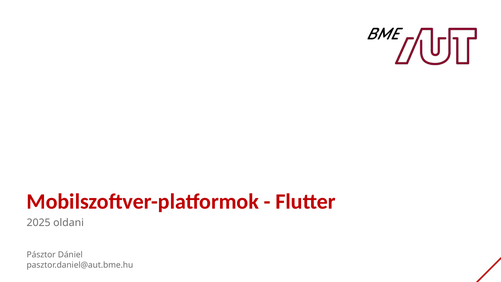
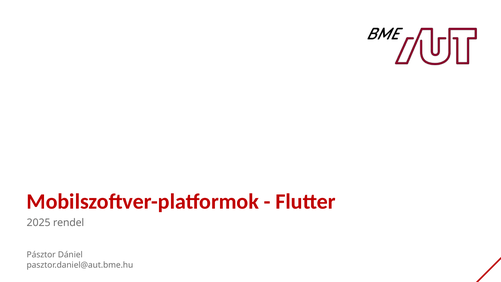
oldani: oldani -> rendel
